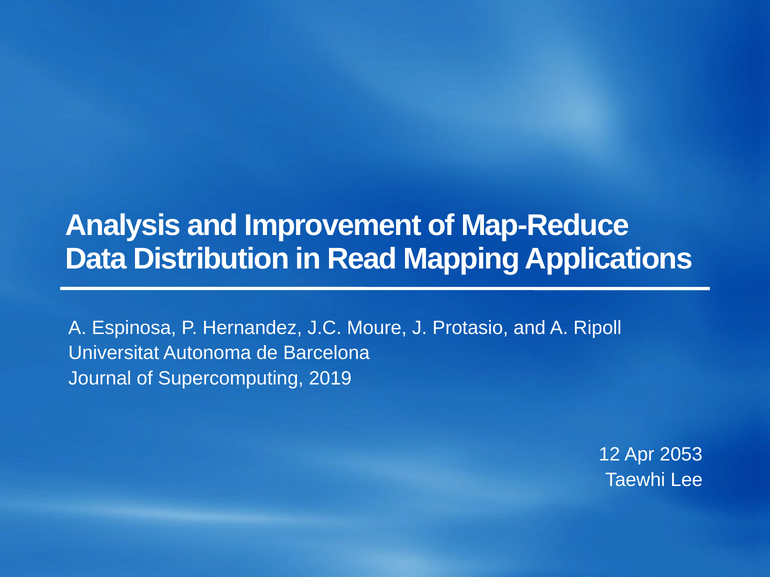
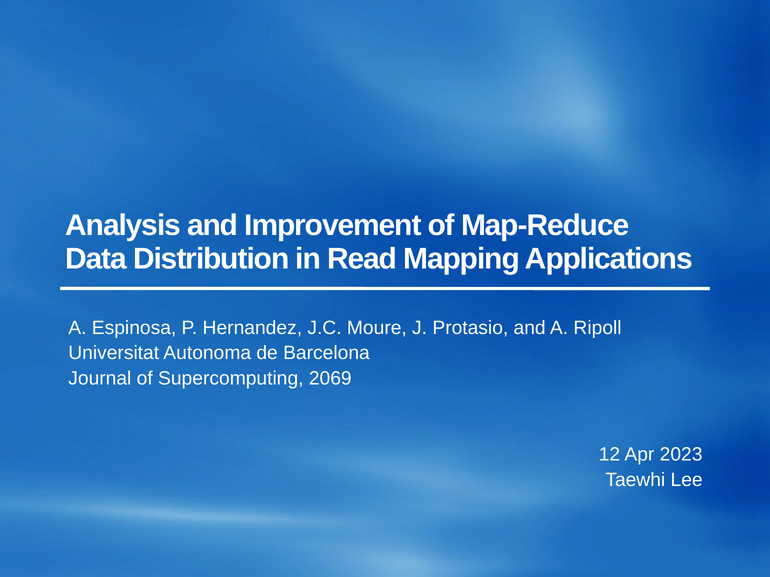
2019: 2019 -> 2069
2053: 2053 -> 2023
